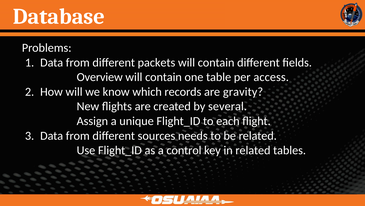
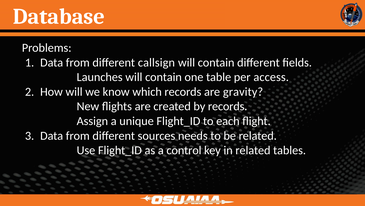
packets: packets -> callsign
Overview: Overview -> Launches
by several: several -> records
